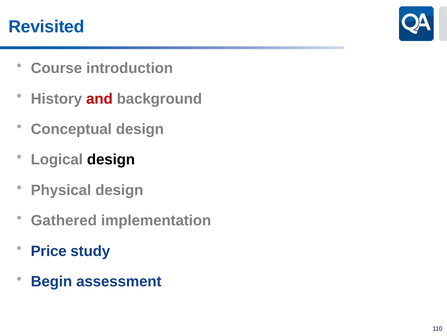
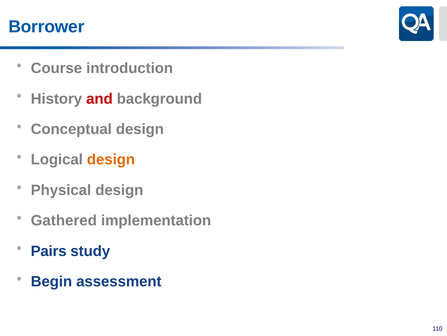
Revisited: Revisited -> Borrower
design at (111, 159) colour: black -> orange
Price: Price -> Pairs
